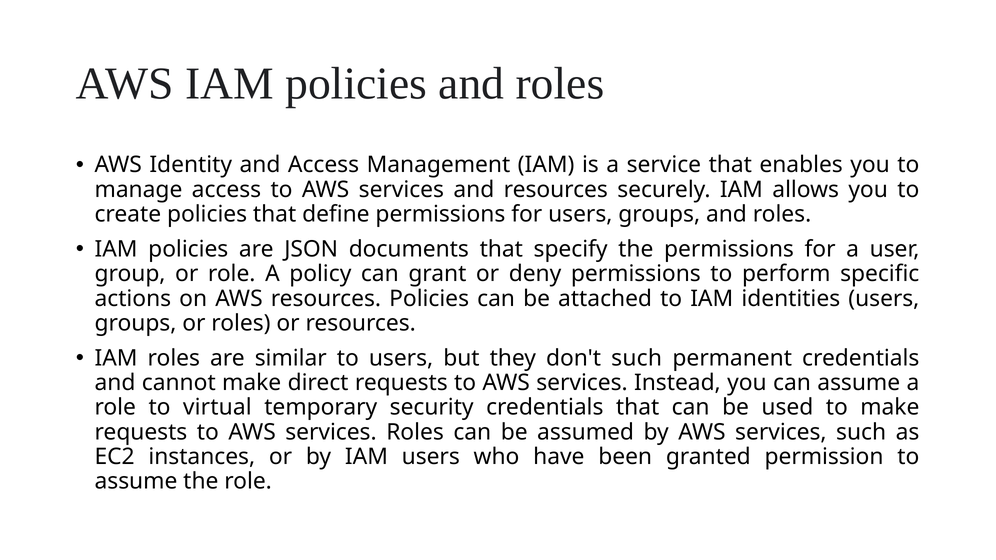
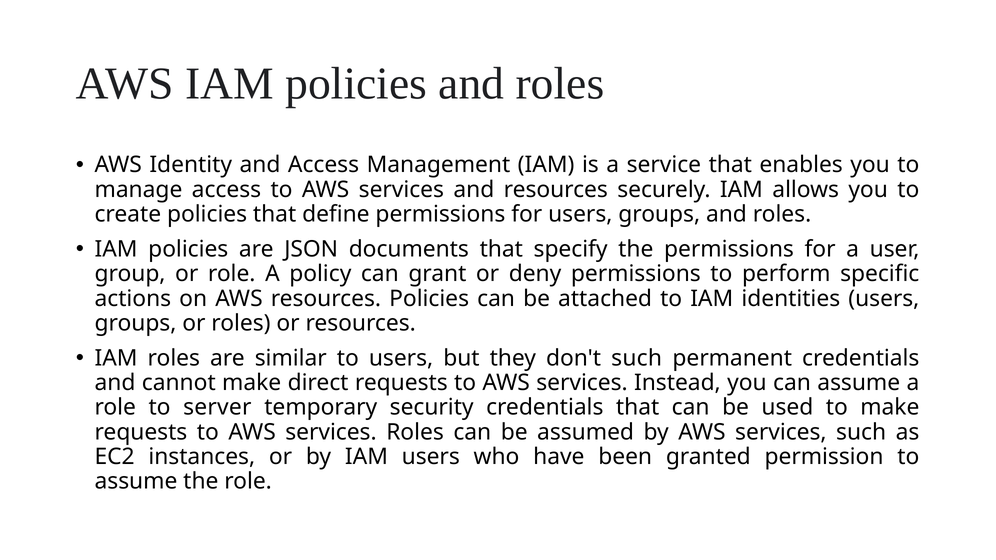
virtual: virtual -> server
